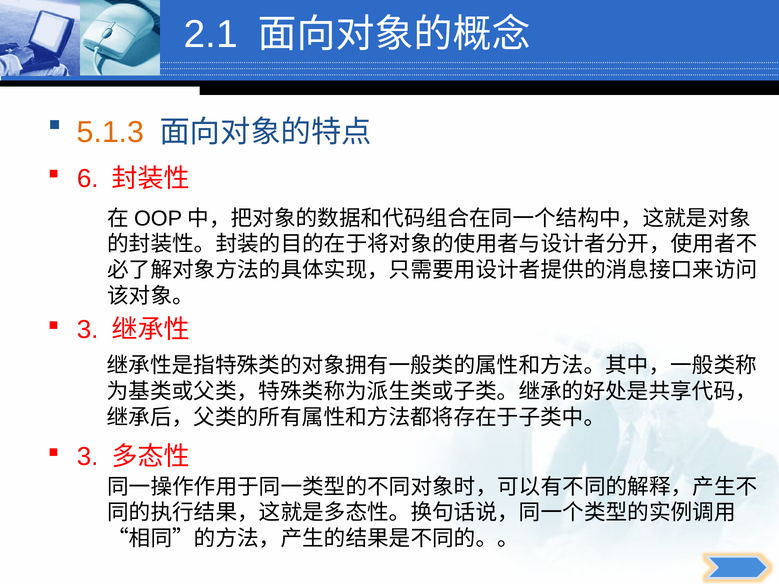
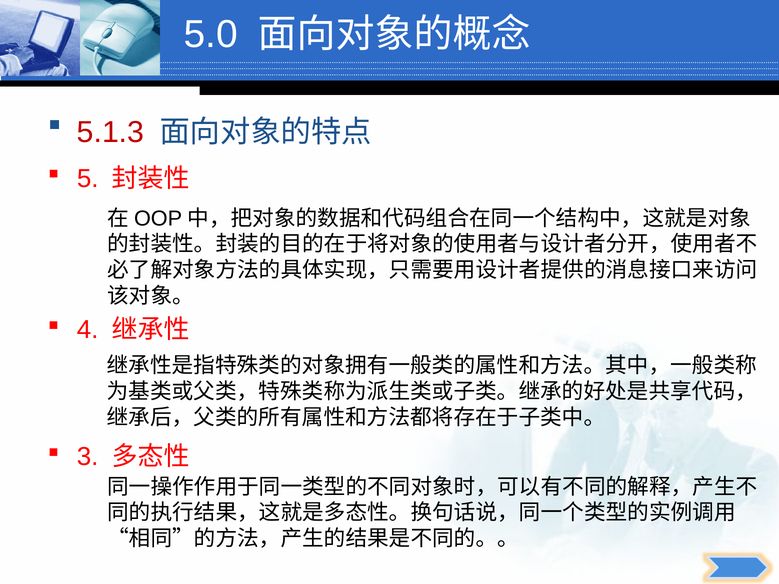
2.1: 2.1 -> 5.0
5.1.3 colour: orange -> red
6: 6 -> 5
3 at (88, 330): 3 -> 4
